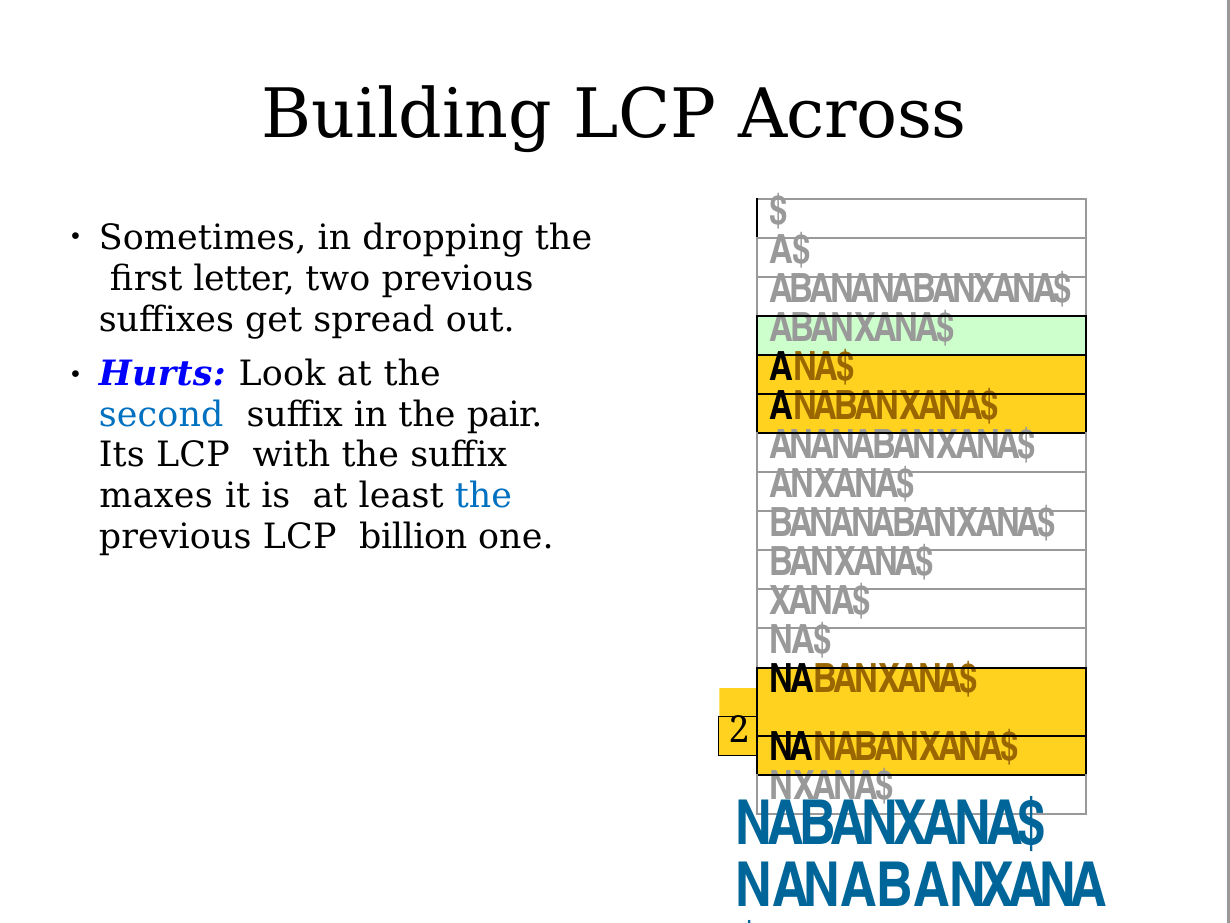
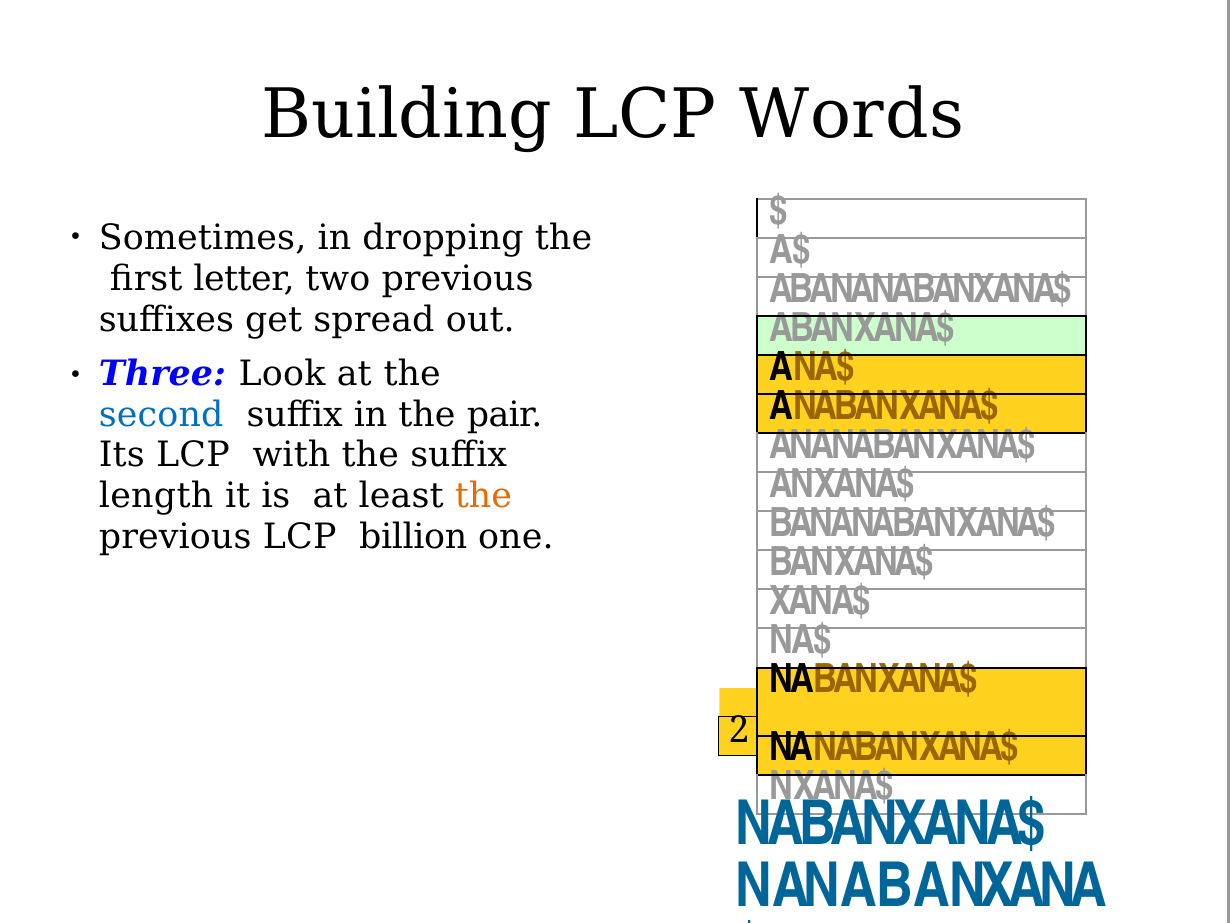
Across: Across -> Words
Hurts: Hurts -> Three
maxes: maxes -> length
the at (483, 496) colour: blue -> orange
